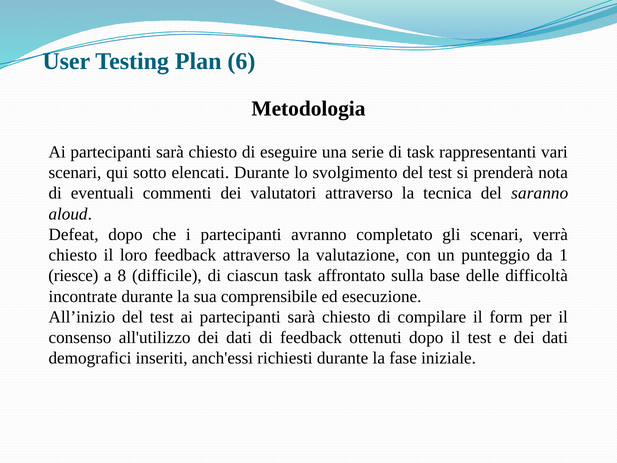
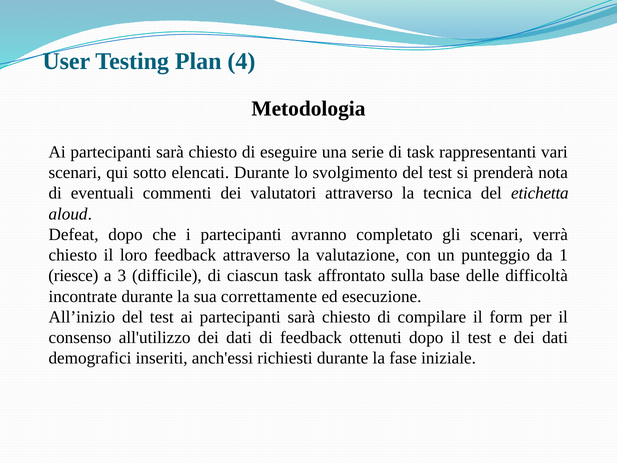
6: 6 -> 4
saranno: saranno -> etichetta
8: 8 -> 3
comprensibile: comprensibile -> correttamente
